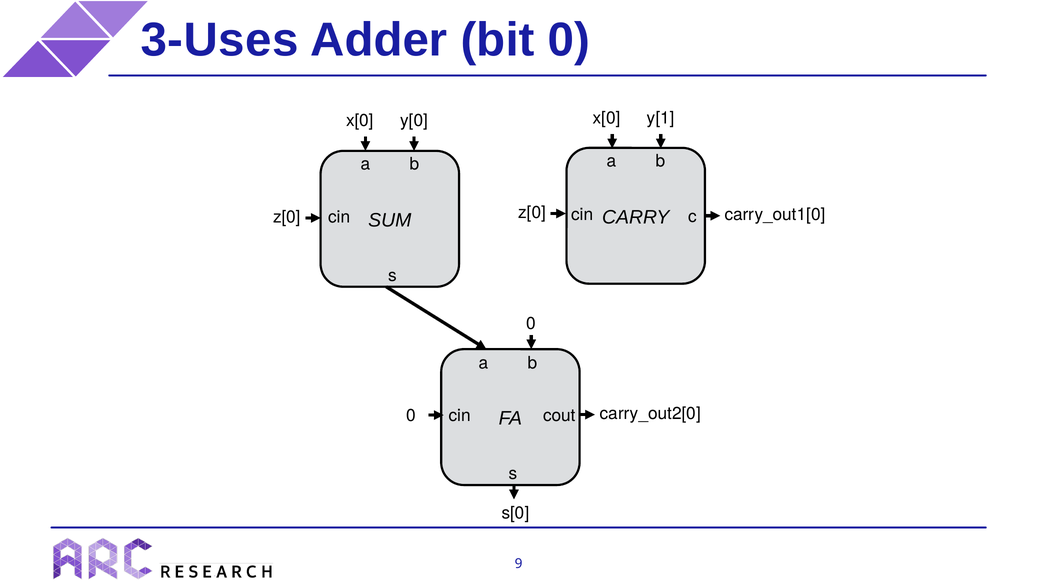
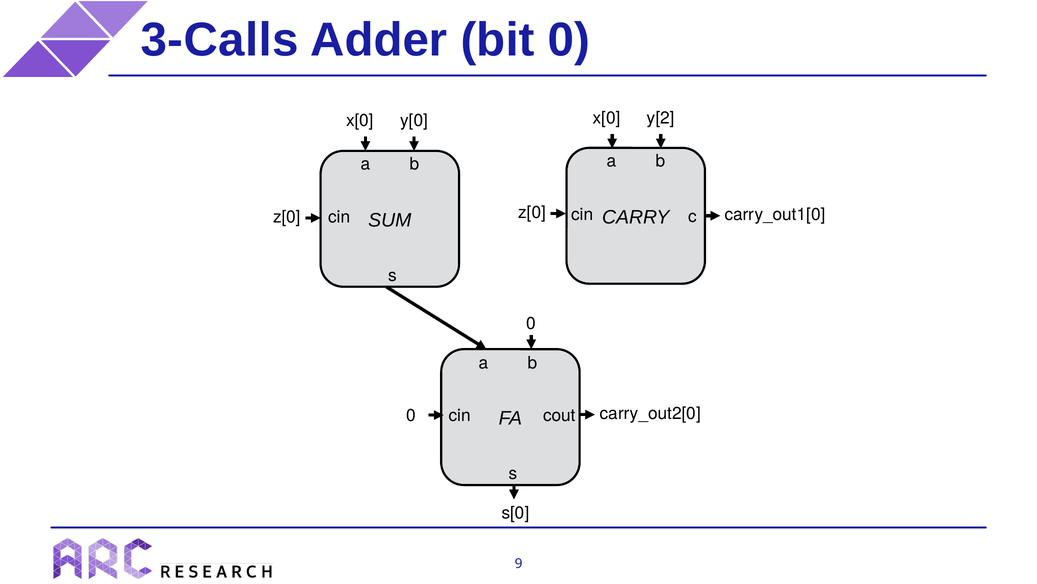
3-Uses: 3-Uses -> 3-Calls
y[1: y[1 -> y[2
